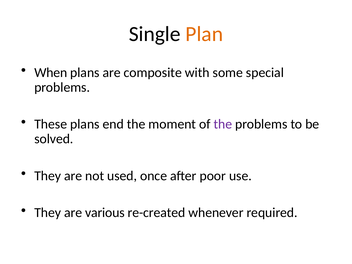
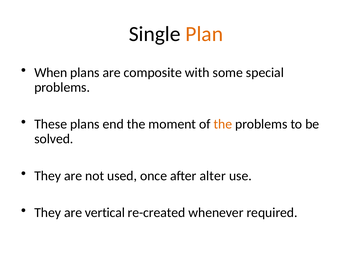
the at (223, 124) colour: purple -> orange
poor: poor -> alter
various: various -> vertical
